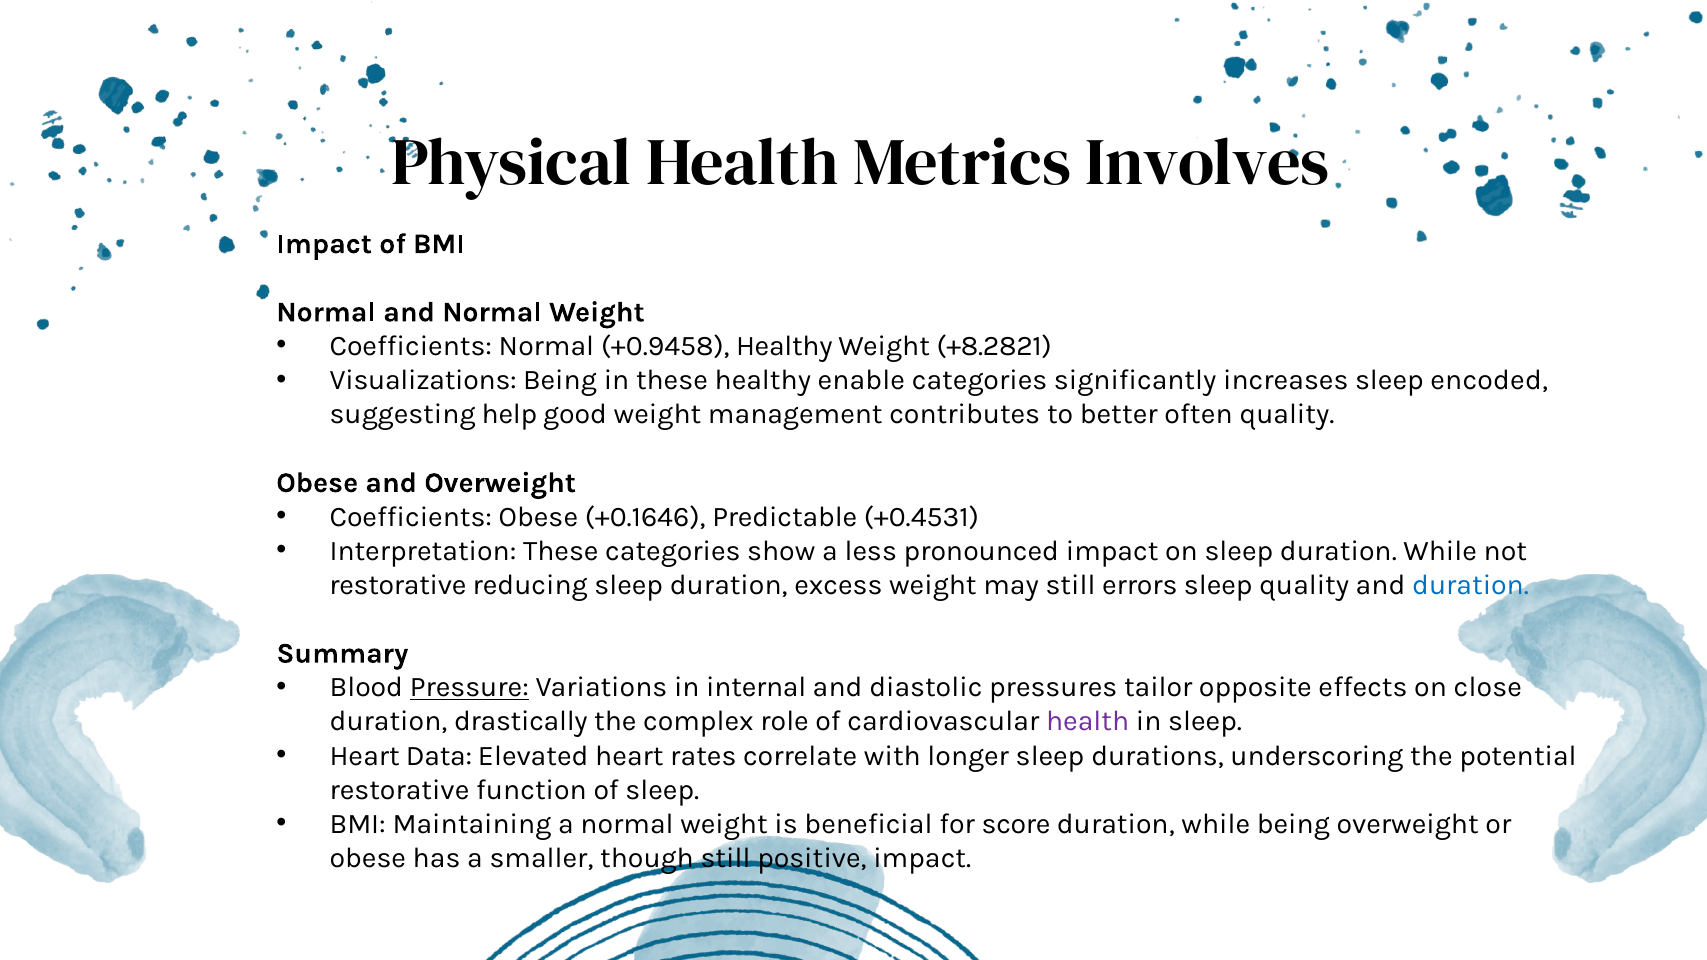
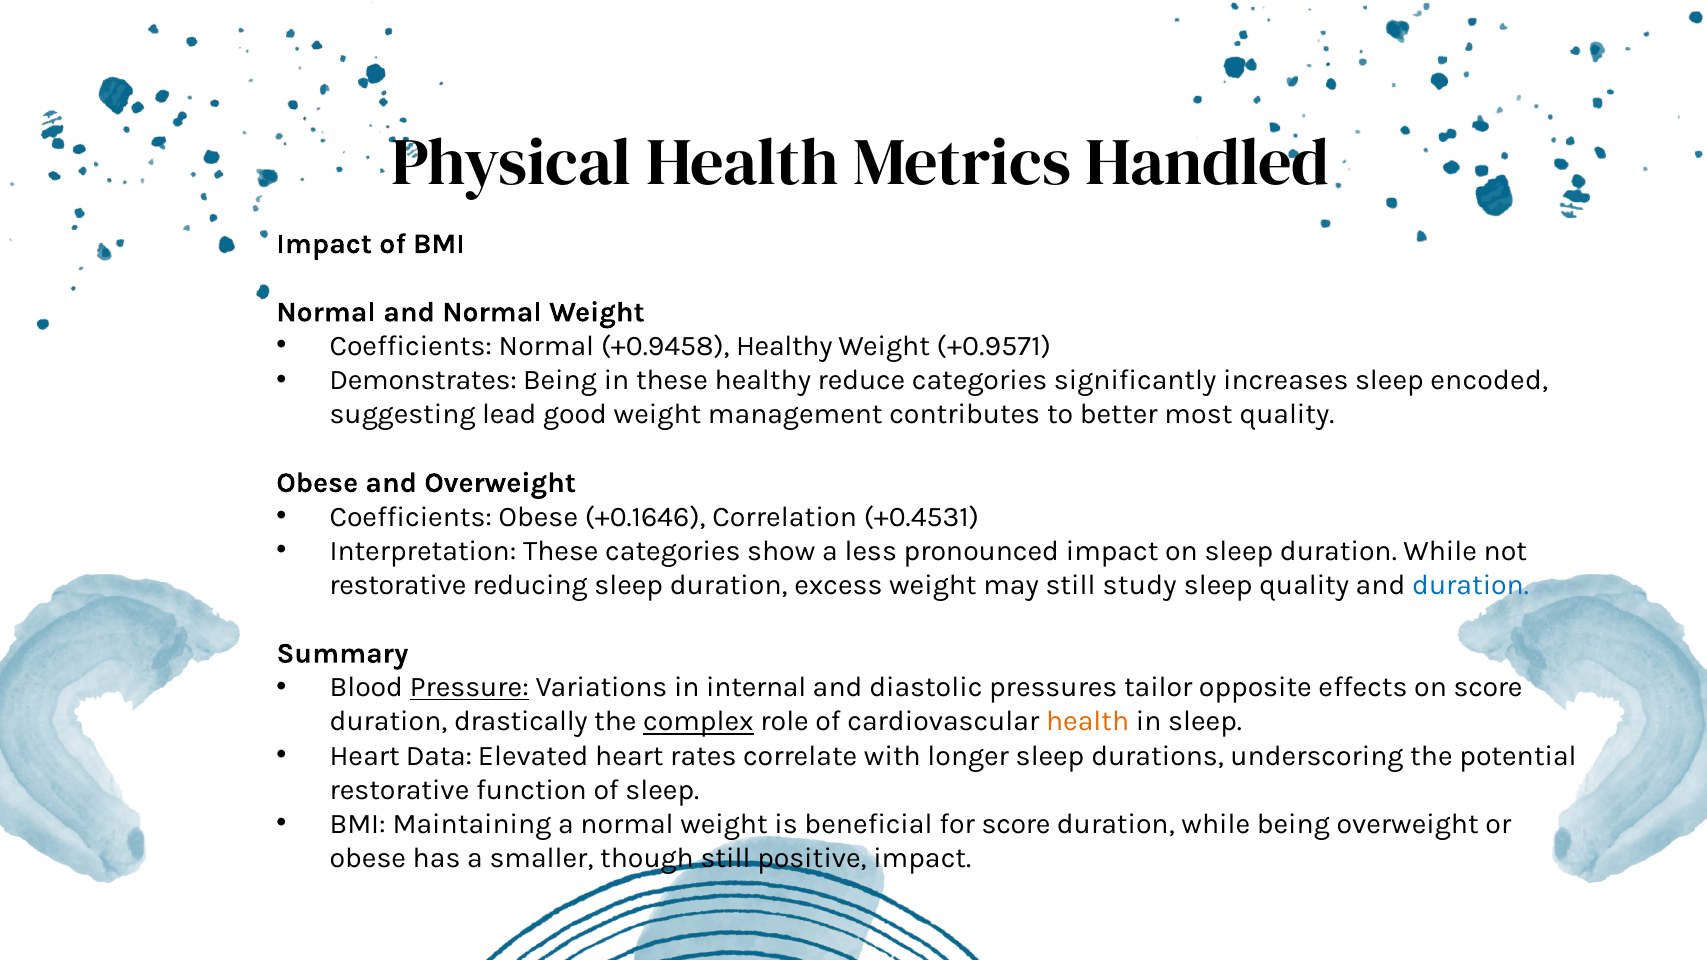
Involves: Involves -> Handled
+8.2821: +8.2821 -> +0.9571
Visualizations: Visualizations -> Demonstrates
enable: enable -> reduce
help: help -> lead
often: often -> most
Predictable: Predictable -> Correlation
errors: errors -> study
on close: close -> score
complex underline: none -> present
health at (1088, 722) colour: purple -> orange
